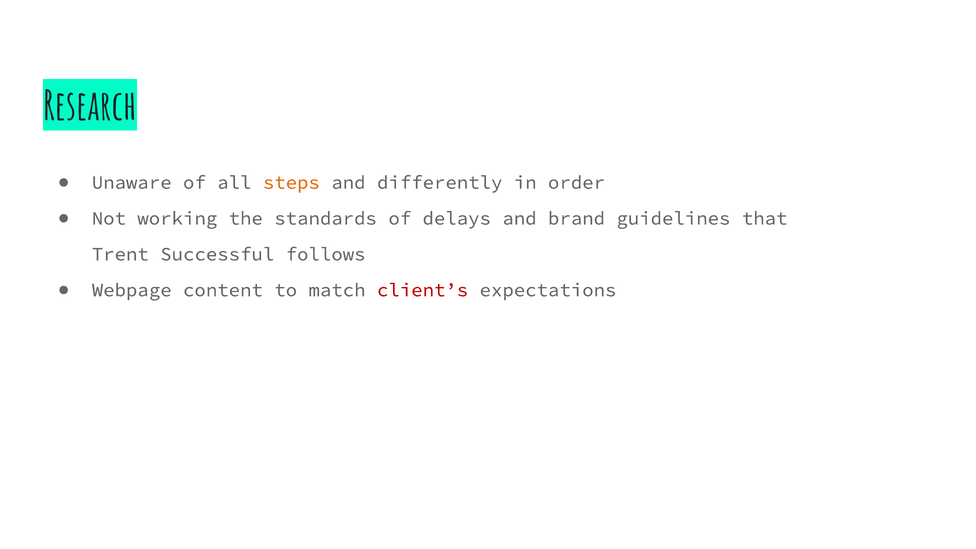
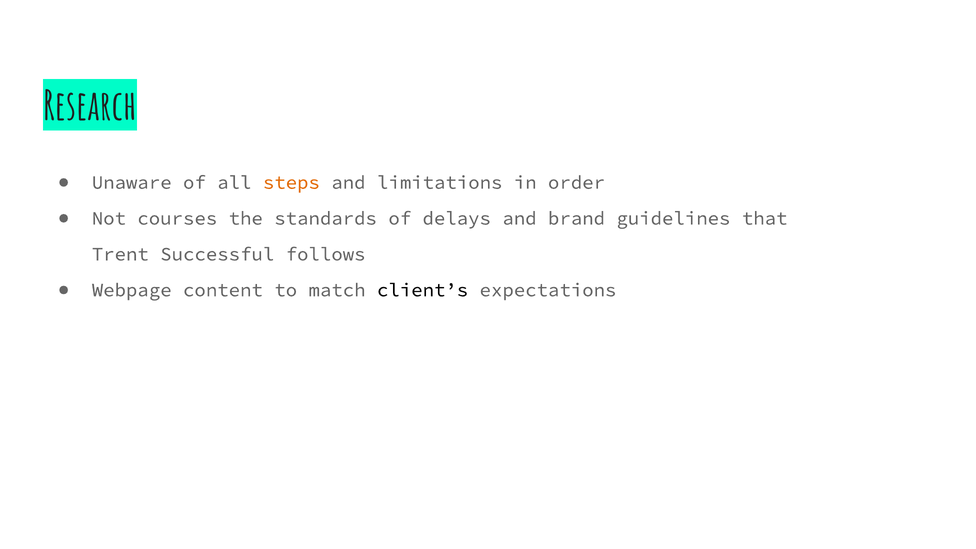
differently: differently -> limitations
working: working -> courses
client’s colour: red -> black
